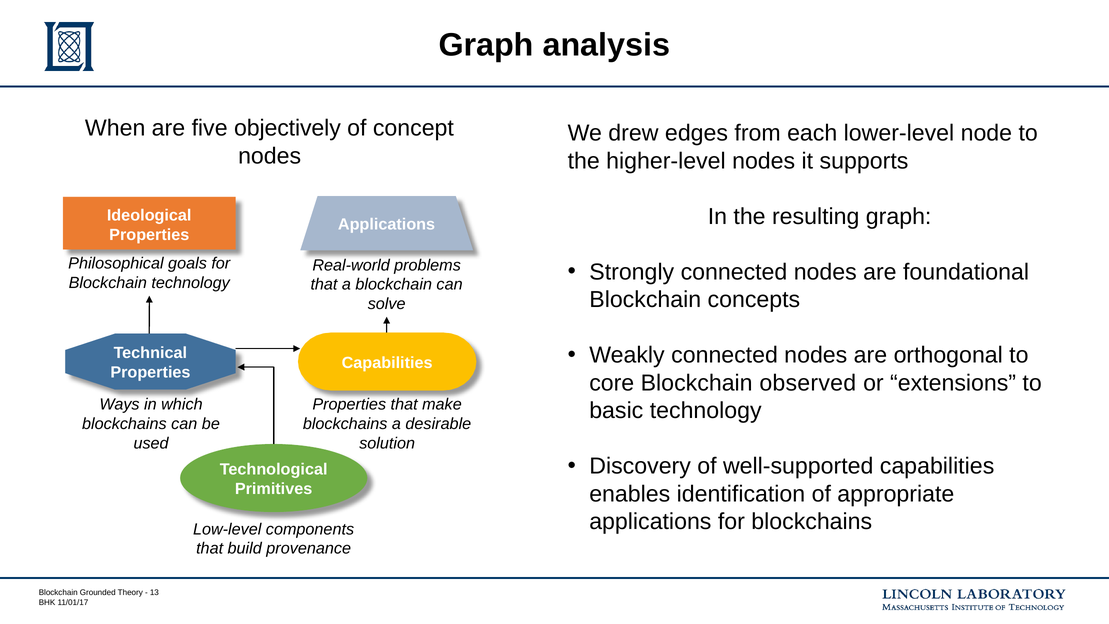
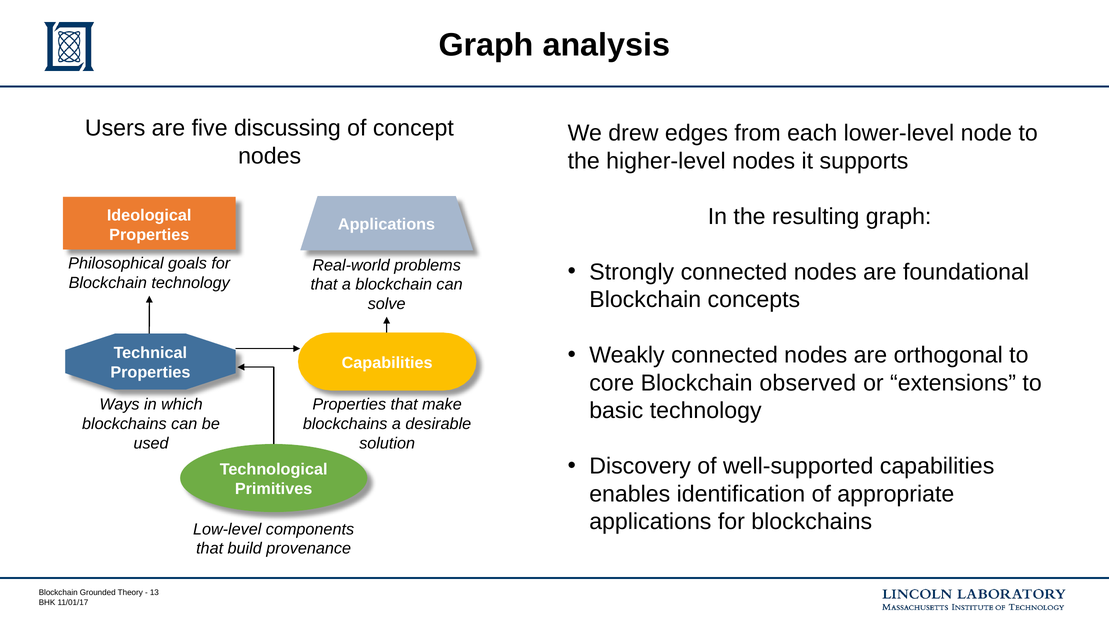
When: When -> Users
objectively: objectively -> discussing
